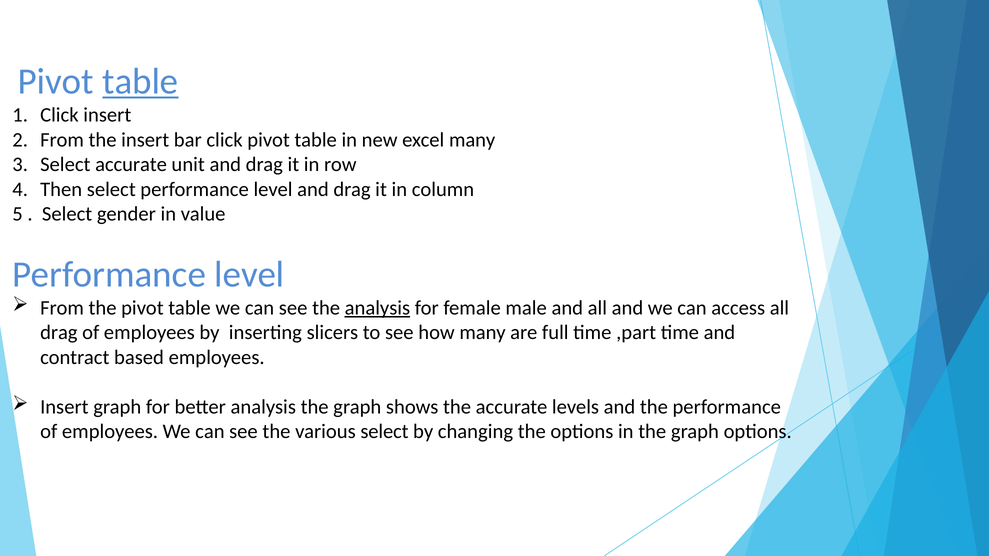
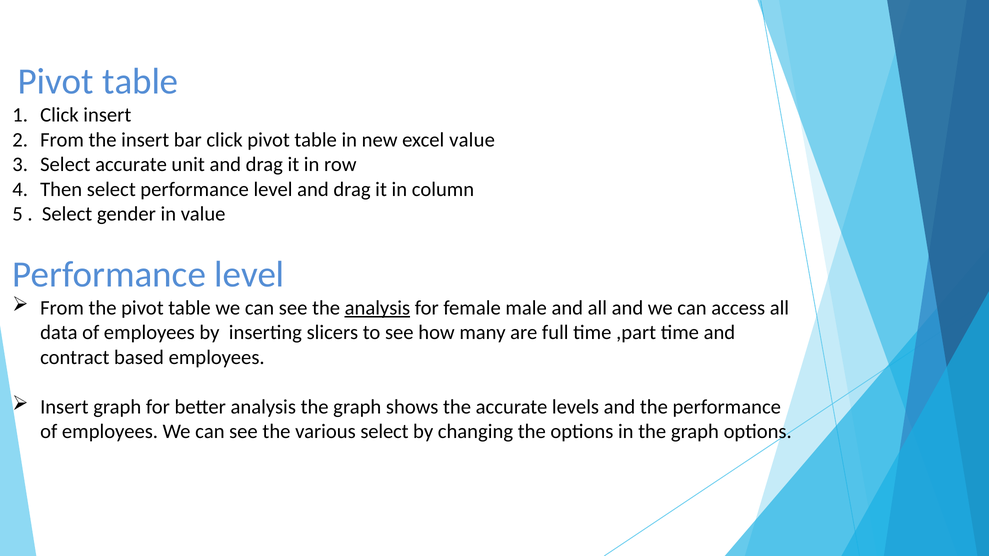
table at (140, 82) underline: present -> none
excel many: many -> value
drag at (59, 333): drag -> data
